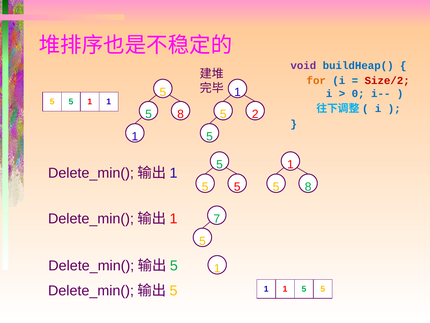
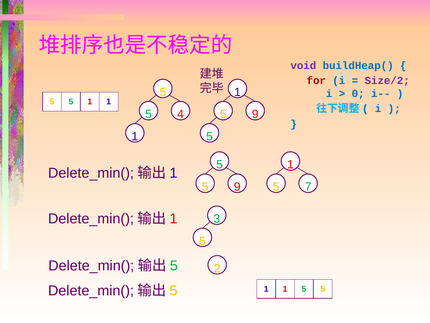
for colour: orange -> red
Size/2 colour: red -> purple
8 at (181, 114): 8 -> 4
2 at (255, 114): 2 -> 9
5 at (237, 187): 5 -> 9
8 at (308, 187): 8 -> 7
7: 7 -> 3
1 at (217, 268): 1 -> 2
